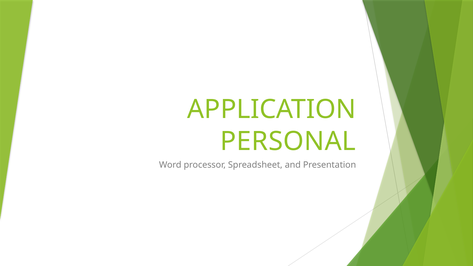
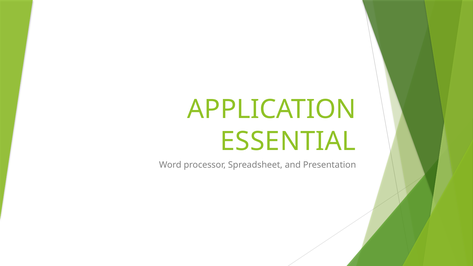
PERSONAL: PERSONAL -> ESSENTIAL
